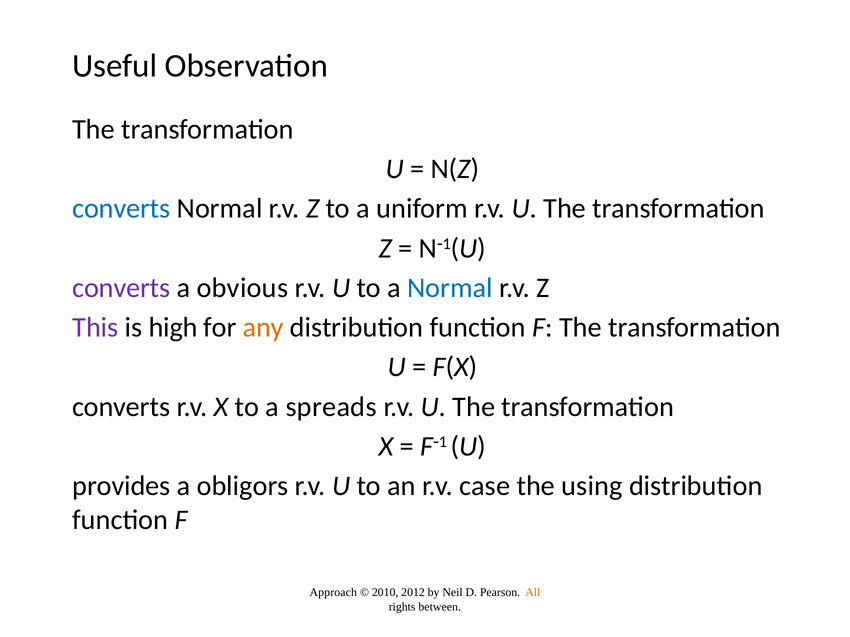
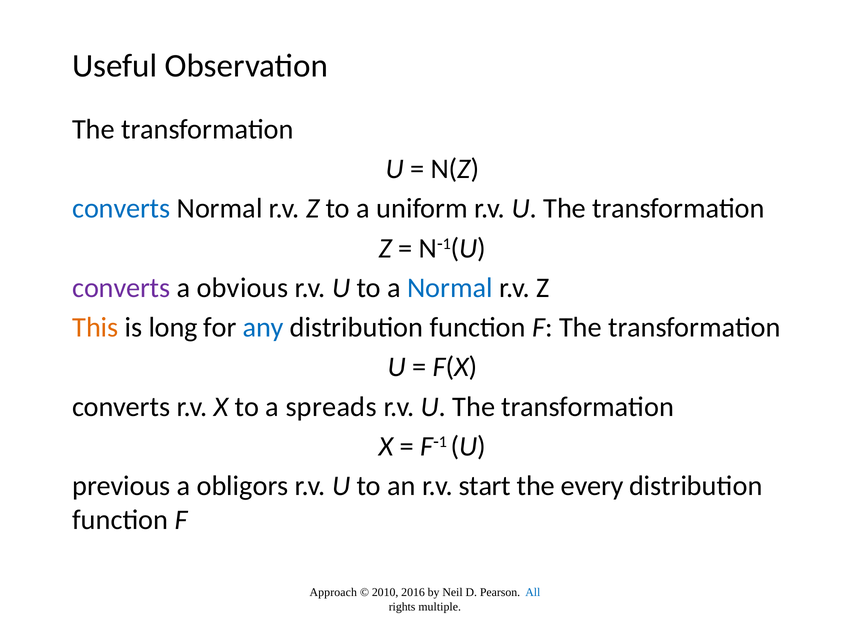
This colour: purple -> orange
high: high -> long
any colour: orange -> blue
provides: provides -> previous
case: case -> start
using: using -> every
2012: 2012 -> 2016
All colour: orange -> blue
between: between -> multiple
